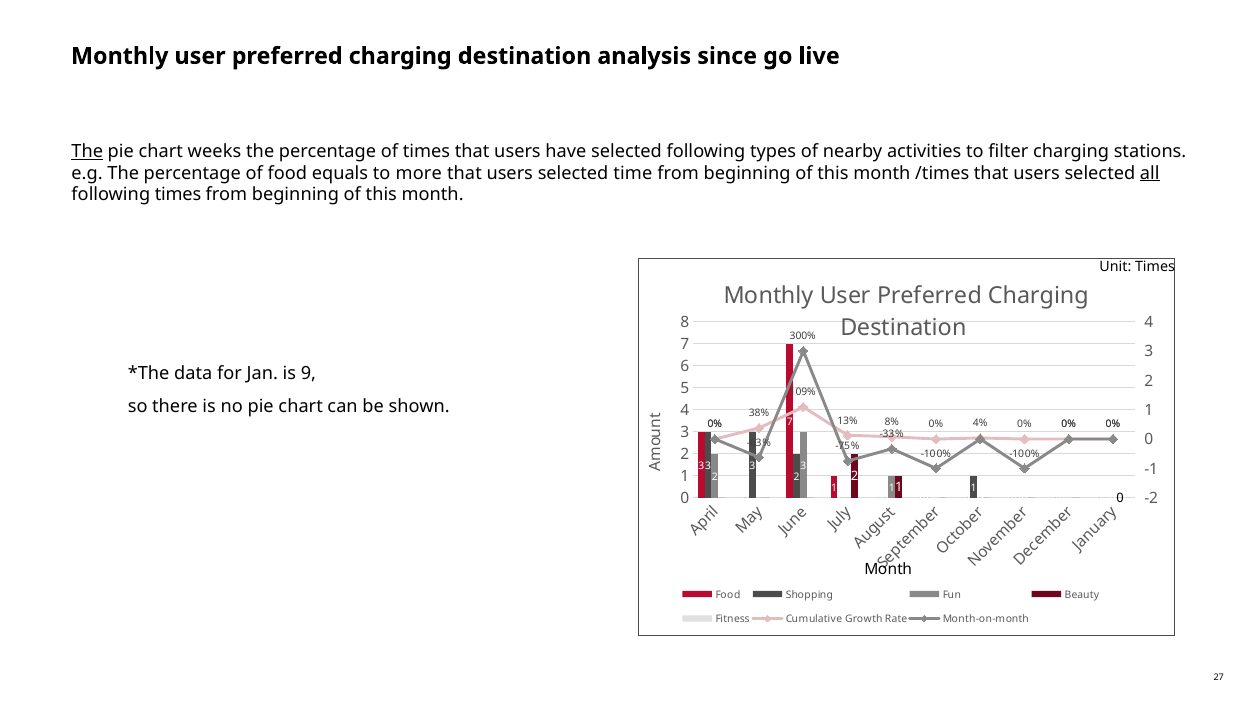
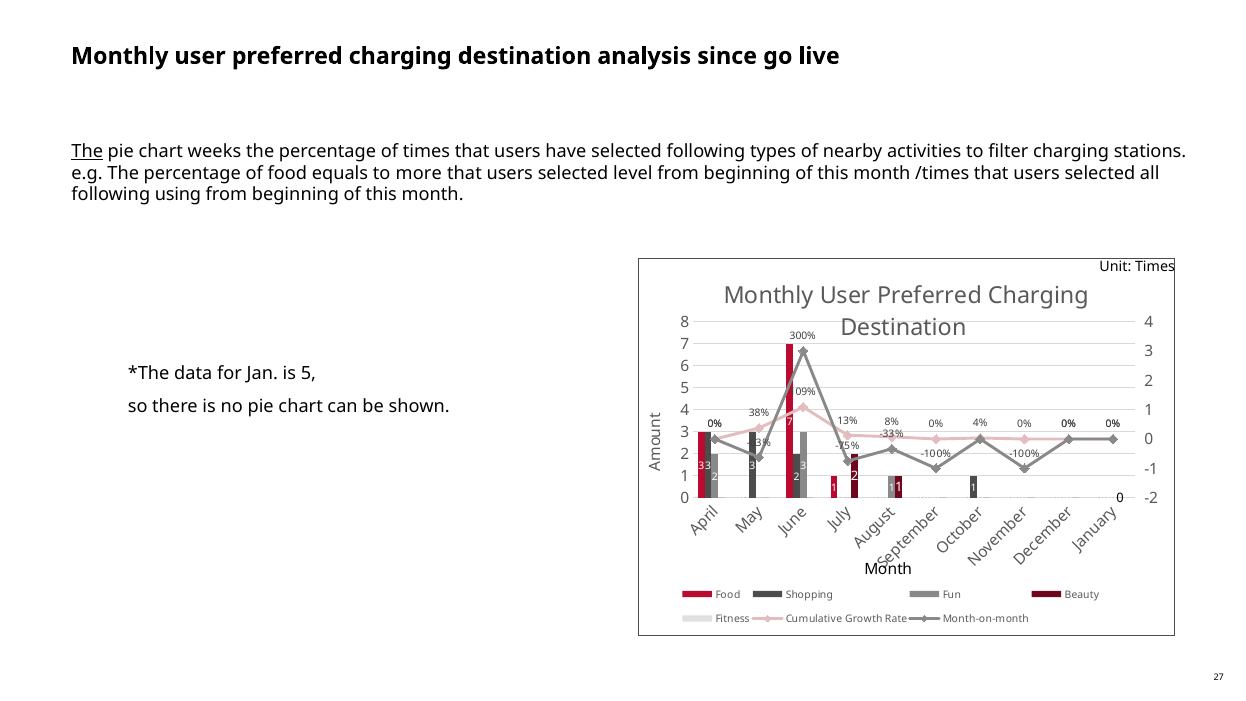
time: time -> level
all underline: present -> none
following times: times -> using
is 9: 9 -> 5
